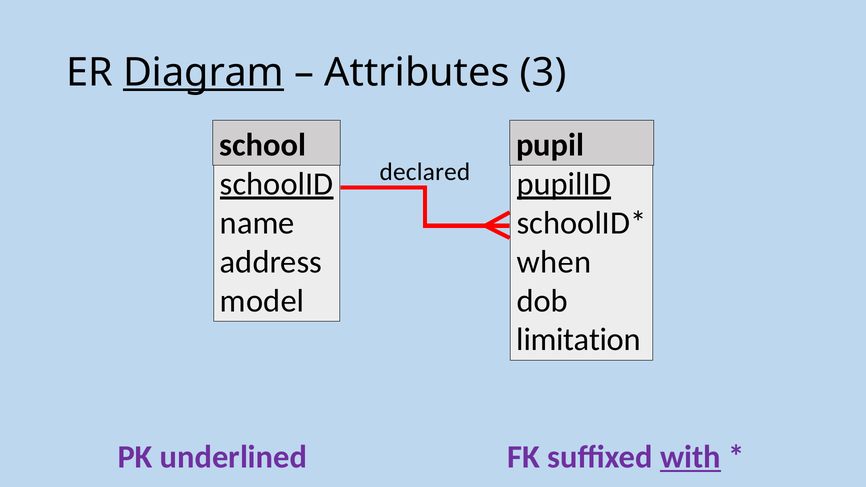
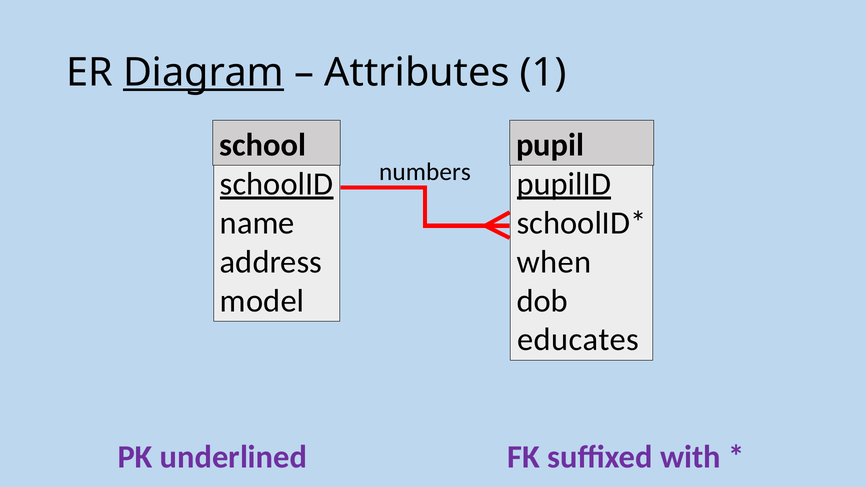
3: 3 -> 1
declared: declared -> numbers
limitation: limitation -> educates
with underline: present -> none
